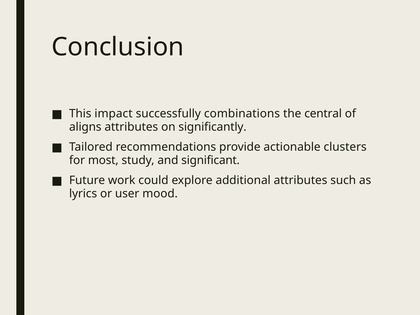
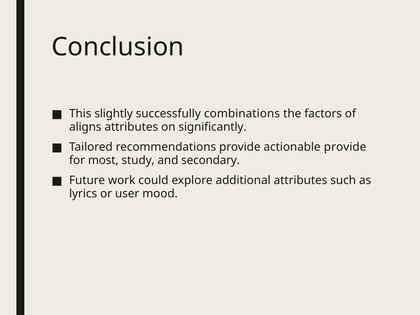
impact: impact -> slightly
central: central -> factors
actionable clusters: clusters -> provide
significant: significant -> secondary
